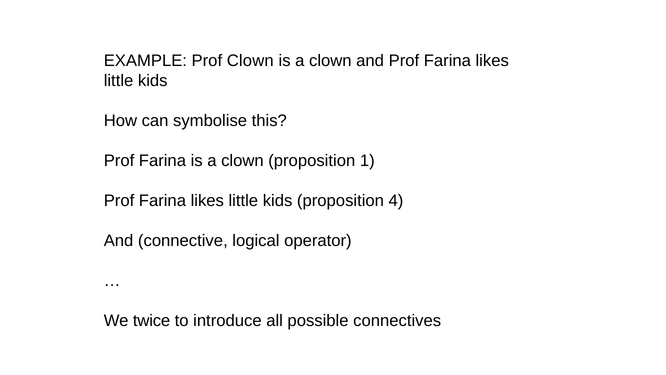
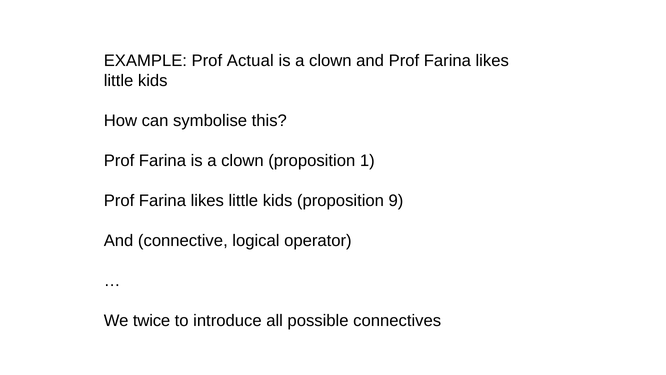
Prof Clown: Clown -> Actual
4: 4 -> 9
